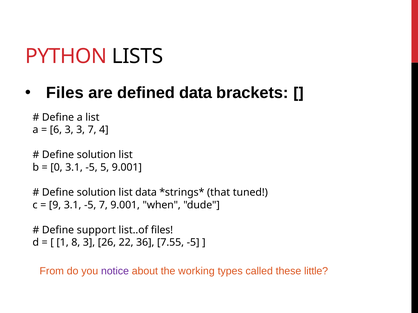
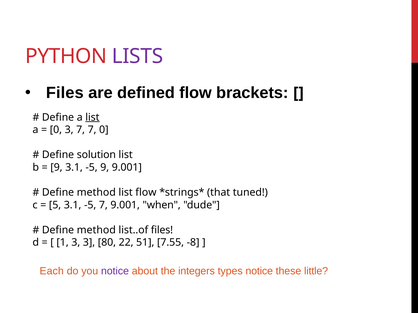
LISTS colour: black -> purple
defined data: data -> flow
list at (92, 118) underline: none -> present
6 at (56, 130): 6 -> 0
3 3: 3 -> 7
7 4: 4 -> 0
0 at (56, 168): 0 -> 9
-5 5: 5 -> 9
solution at (96, 193): solution -> method
list data: data -> flow
9: 9 -> 5
support at (96, 230): support -> method
1 8: 8 -> 3
26: 26 -> 80
36: 36 -> 51
7.55 -5: -5 -> -8
From: From -> Each
working: working -> integers
types called: called -> notice
